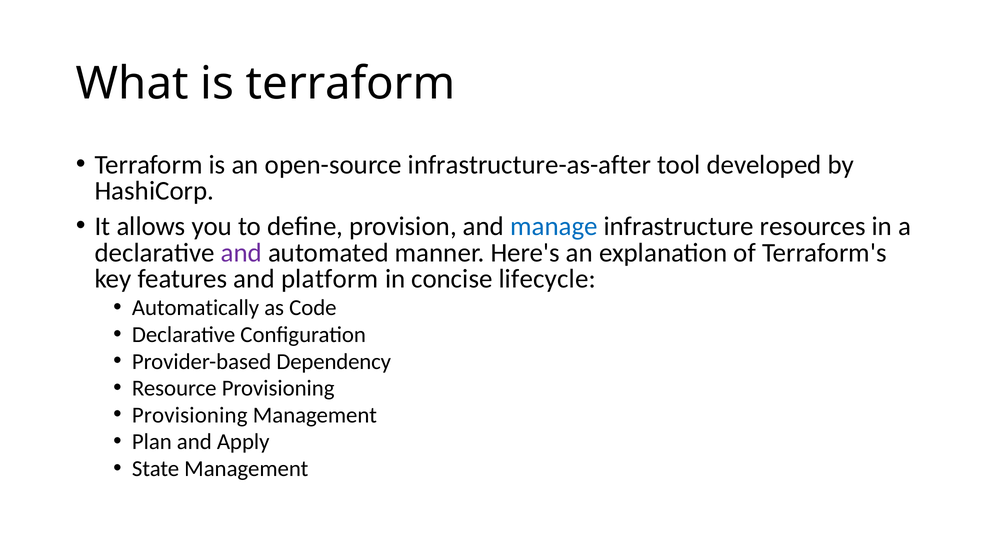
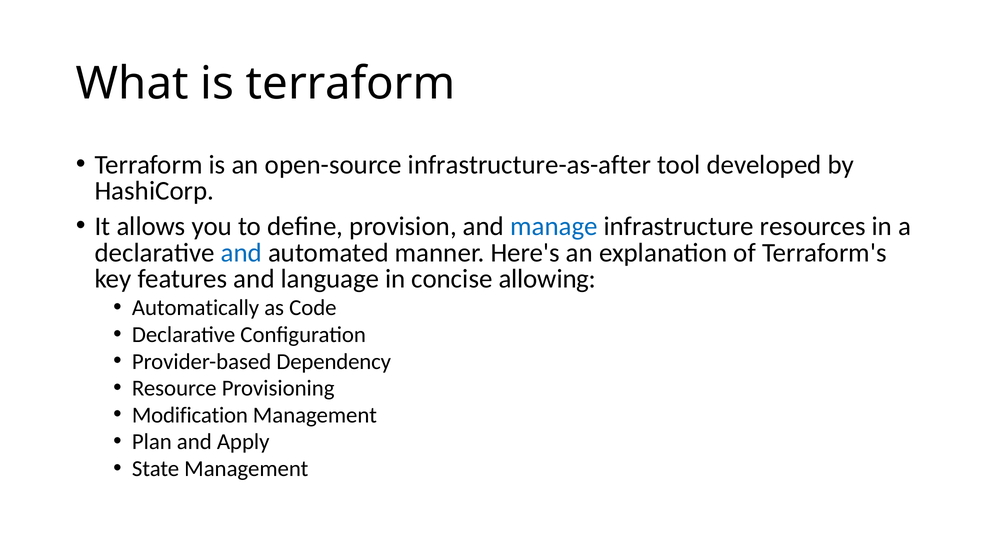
and at (241, 253) colour: purple -> blue
platform: platform -> language
lifecycle: lifecycle -> allowing
Provisioning at (190, 415): Provisioning -> Modification
